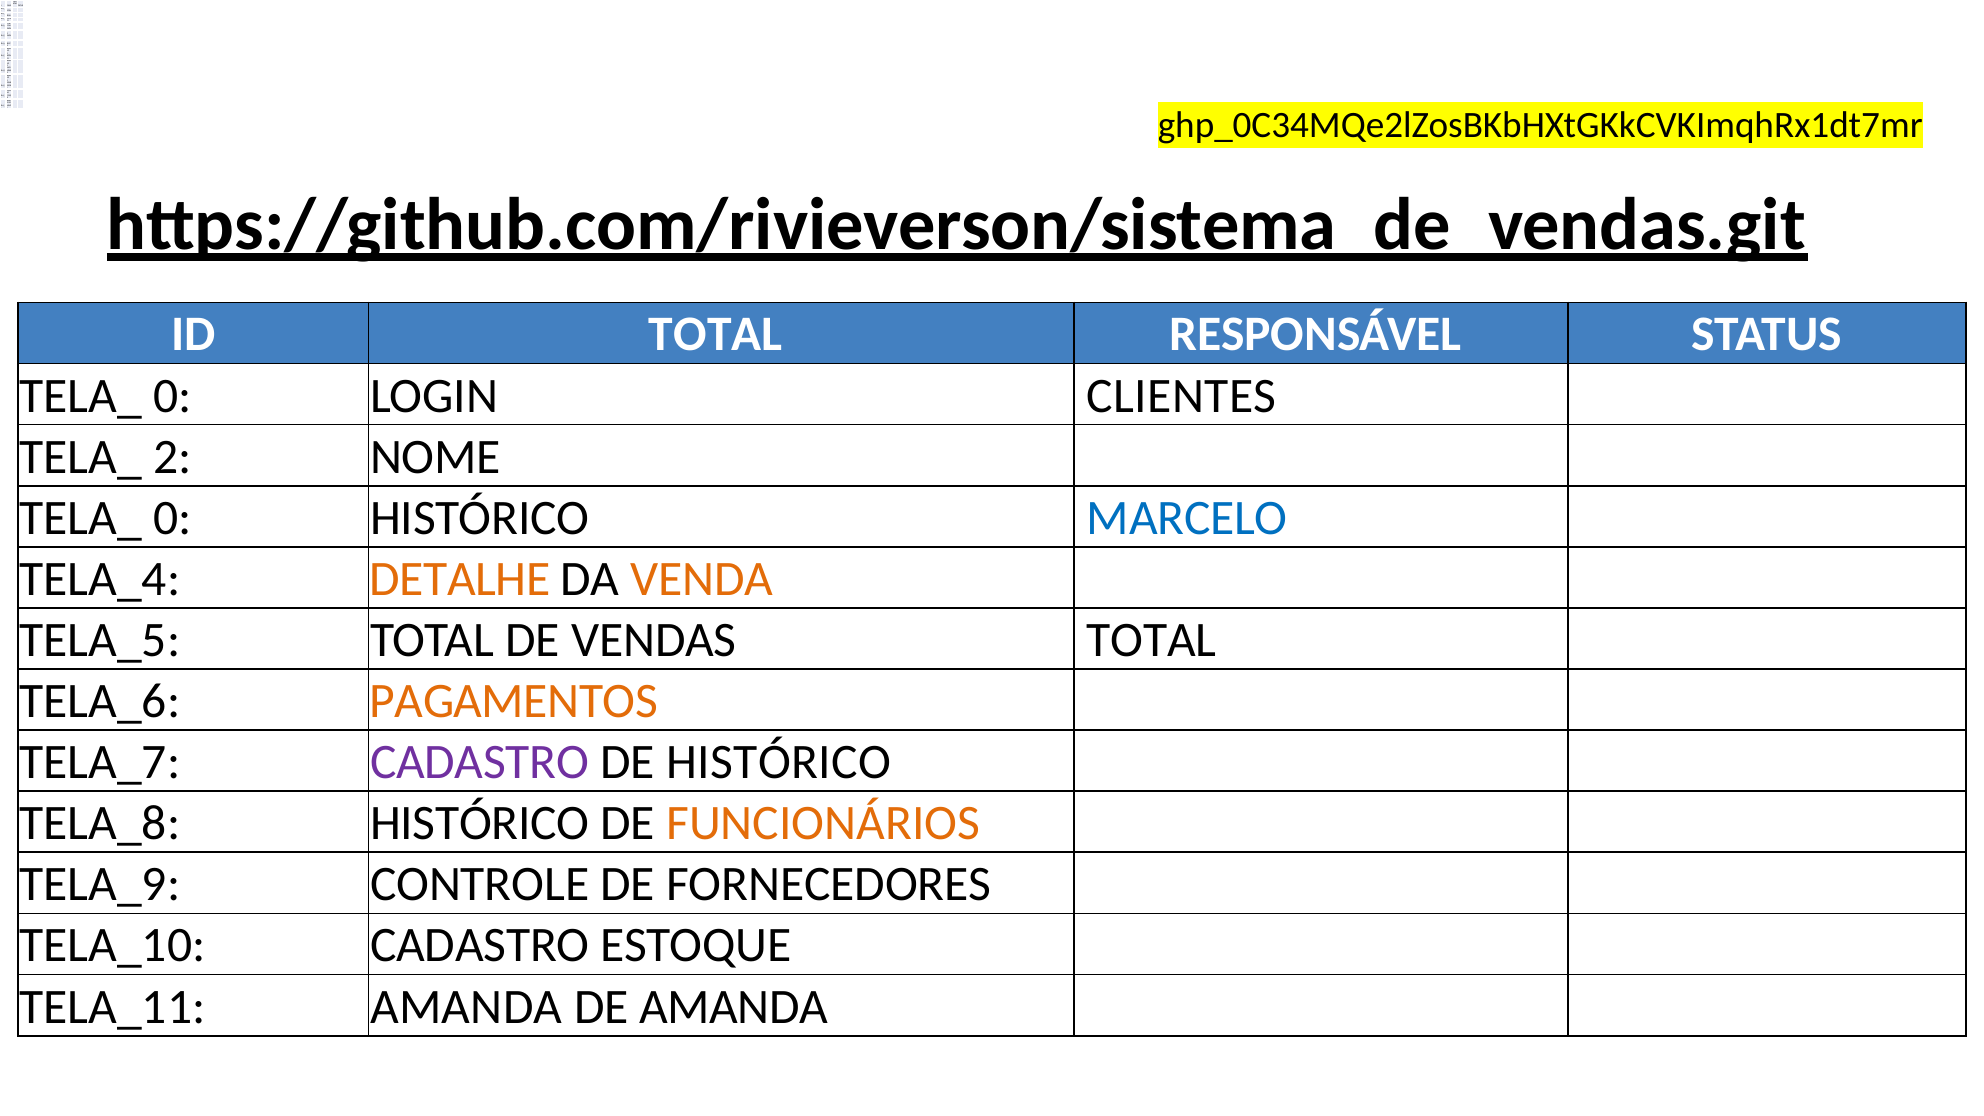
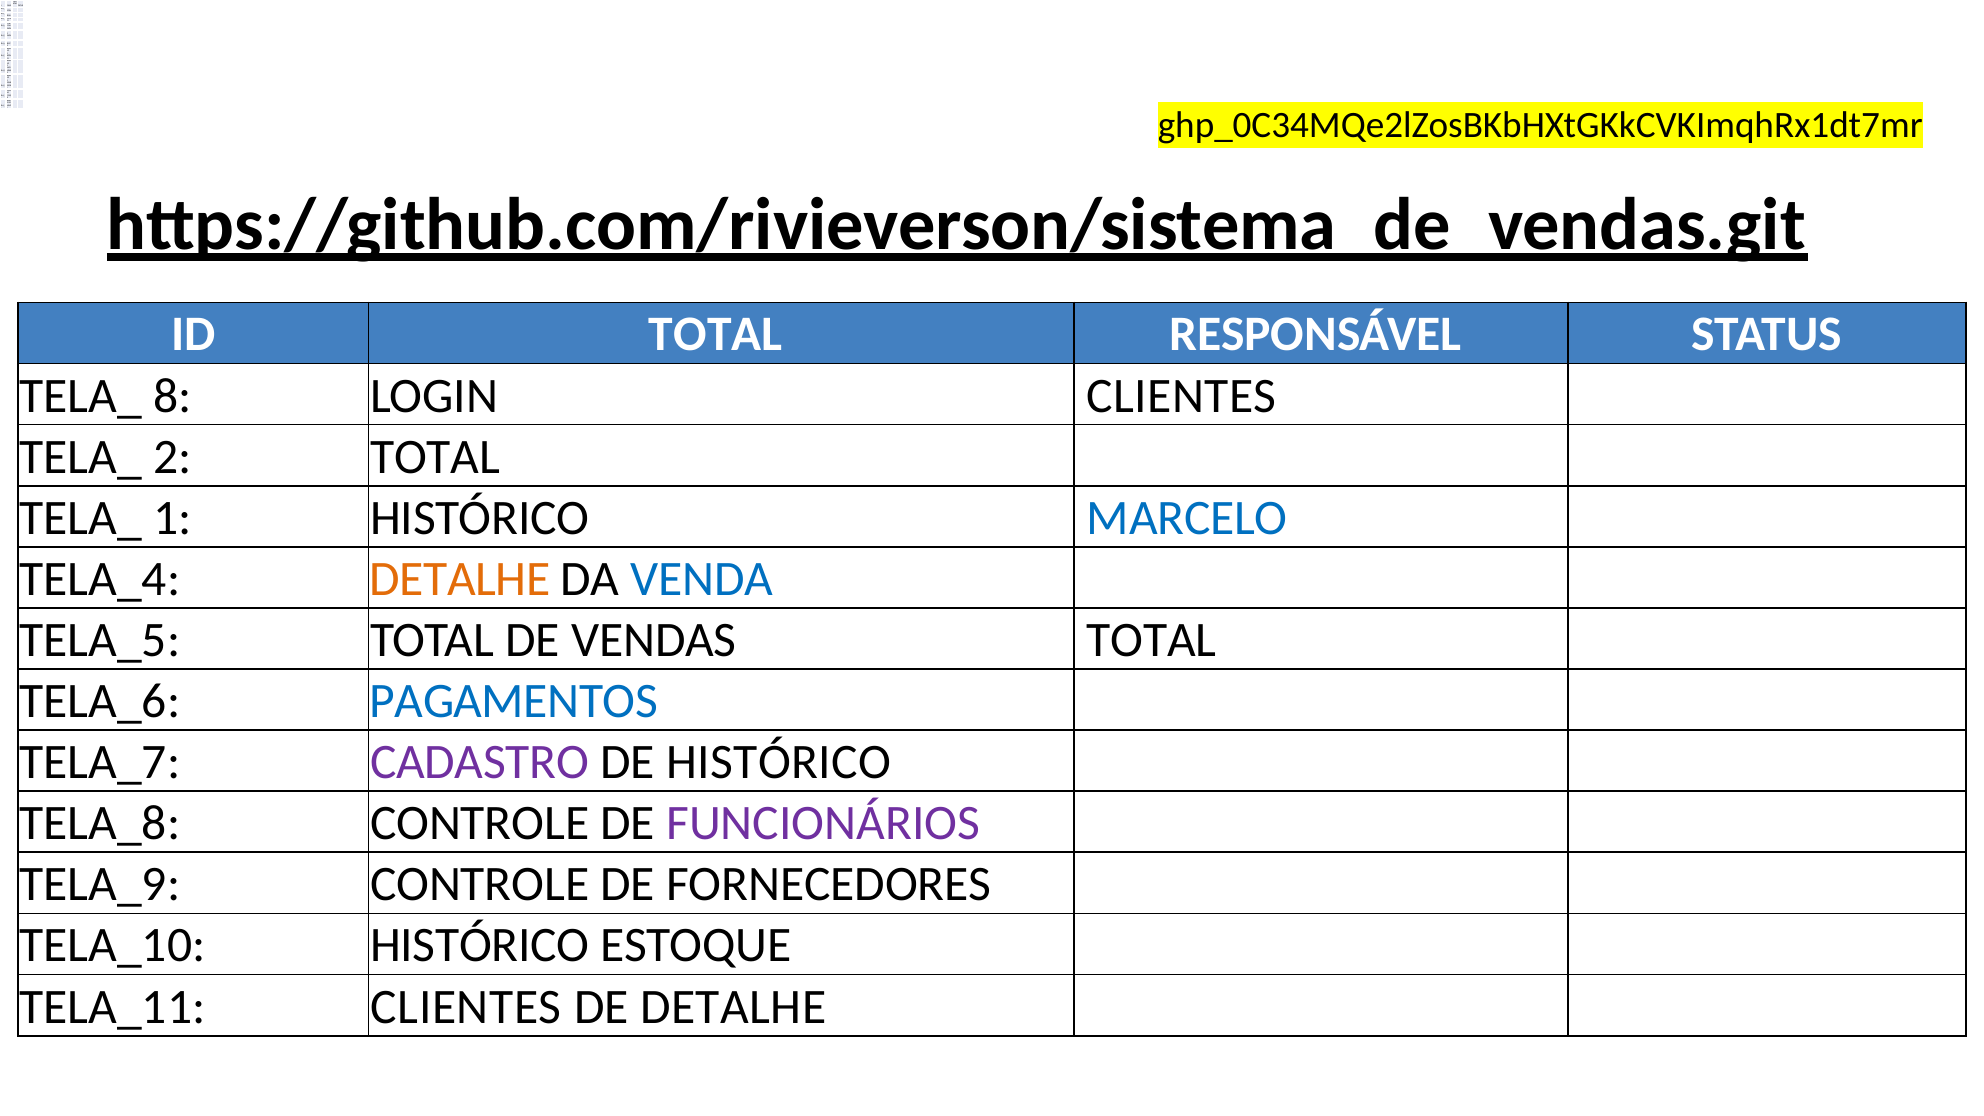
0 at (172, 396): 0 -> 8
2 NOME: NOME -> TOTAL
0 at (172, 518): 0 -> 1
VENDA at (702, 579) colour: orange -> blue
PAGAMENTOS colour: orange -> blue
HISTÓRICO at (480, 823): HISTÓRICO -> CONTROLE
FUNCIONÁRIOS colour: orange -> purple
CADASTRO at (480, 946): CADASTRO -> HISTÓRICO
AMANDA at (466, 1007): AMANDA -> CLIENTES
DE AMANDA: AMANDA -> DETALHE
